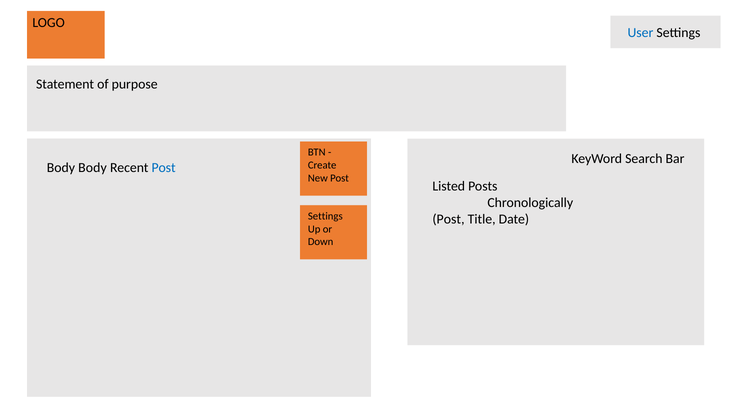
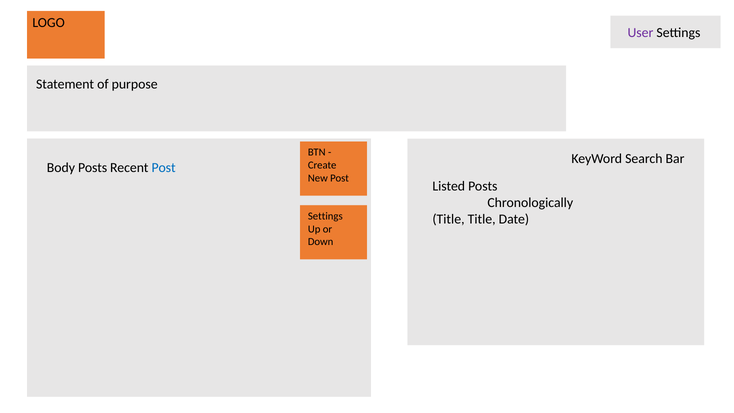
User colour: blue -> purple
Body Body: Body -> Posts
Post at (448, 219): Post -> Title
